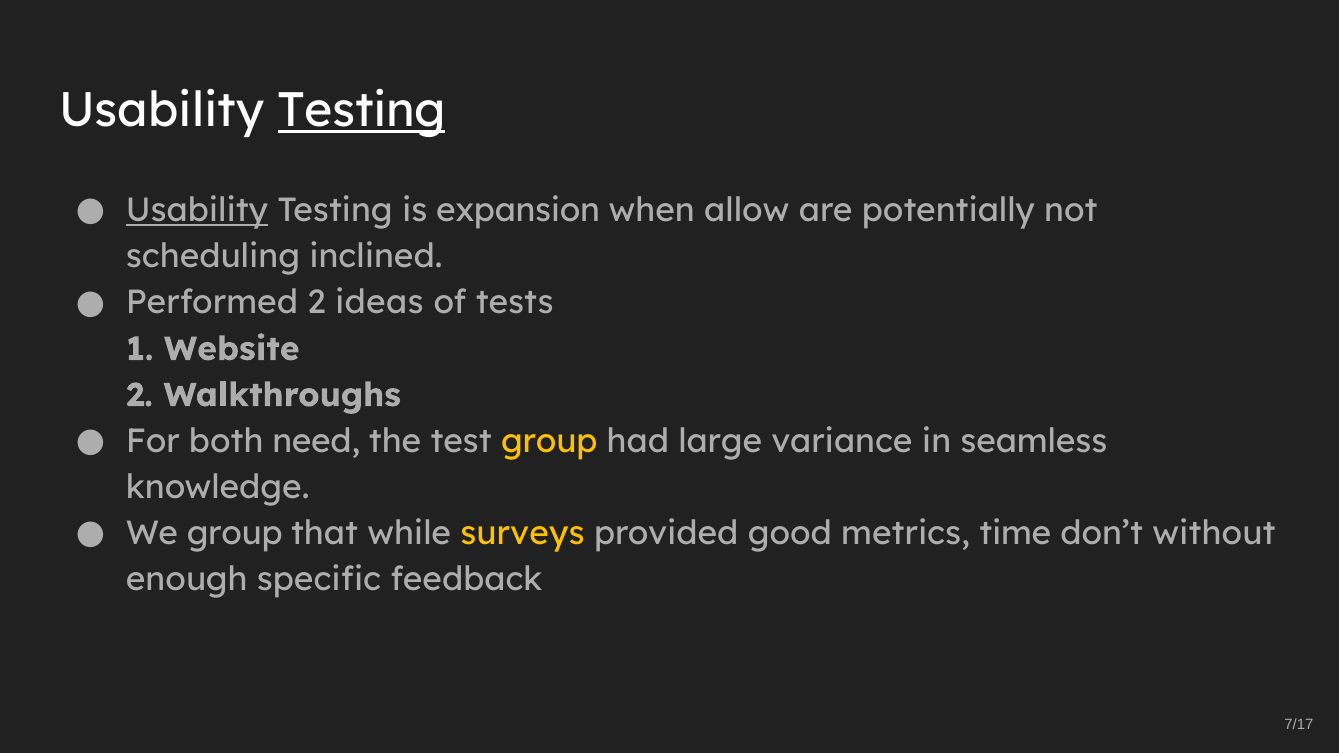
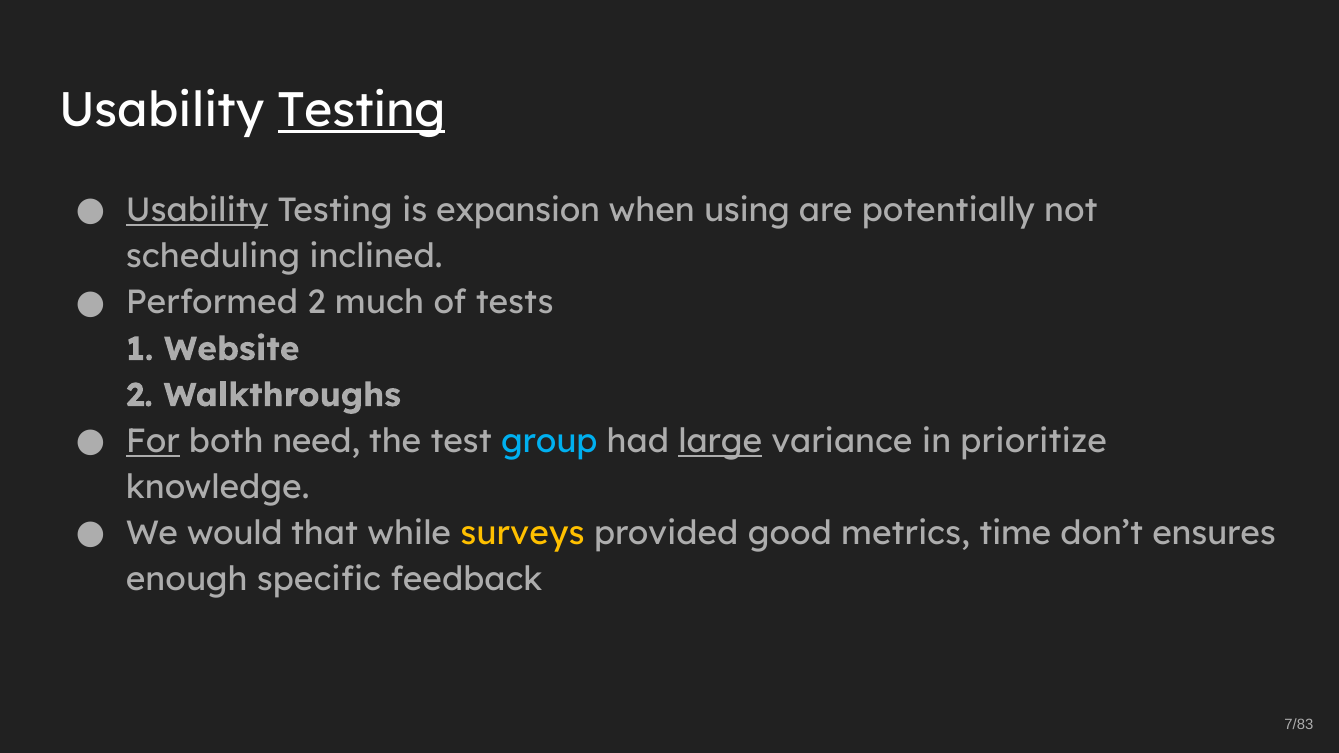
allow: allow -> using
ideas: ideas -> much
For underline: none -> present
group at (549, 441) colour: yellow -> light blue
large underline: none -> present
seamless: seamless -> prioritize
We group: group -> would
without: without -> ensures
7/17: 7/17 -> 7/83
